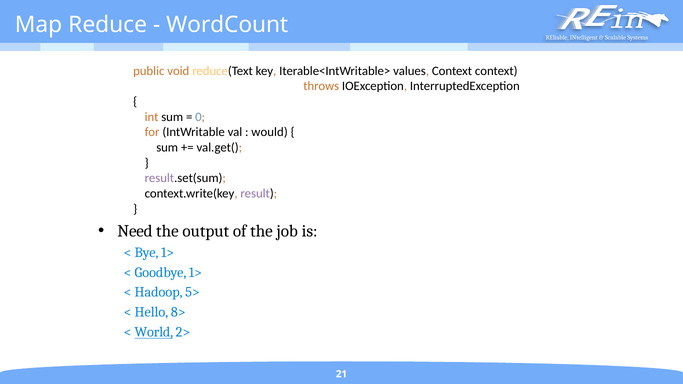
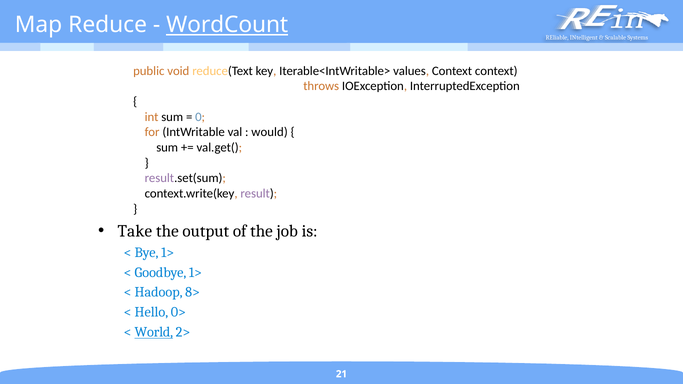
WordCount underline: none -> present
Need: Need -> Take
5>: 5> -> 8>
8>: 8> -> 0>
